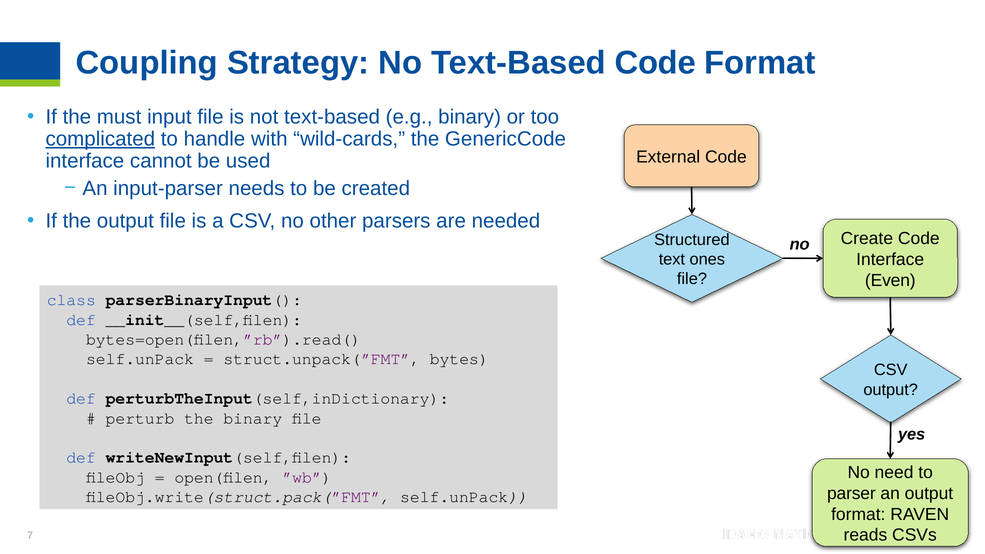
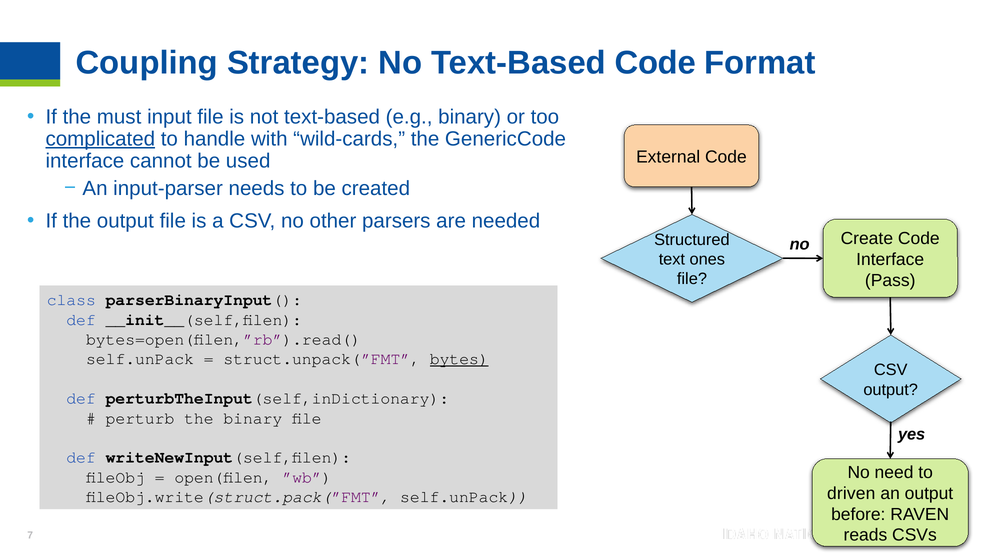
Even: Even -> Pass
bytes underline: none -> present
parser: parser -> driven
format at (858, 514): format -> before
